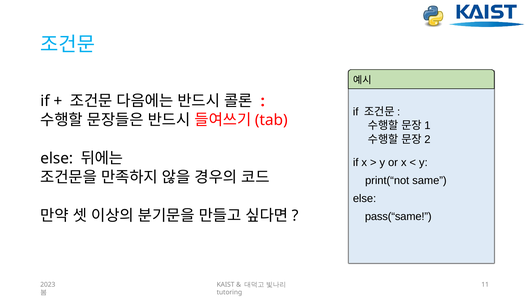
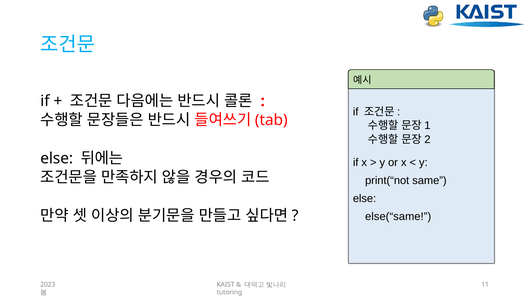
pass(“same: pass(“same -> else(“same
